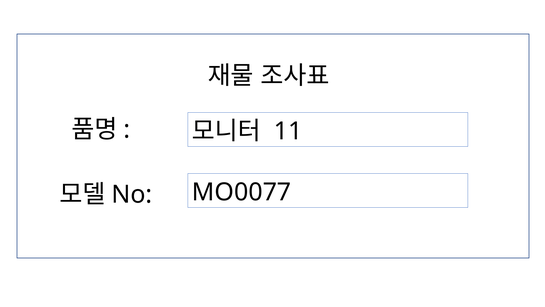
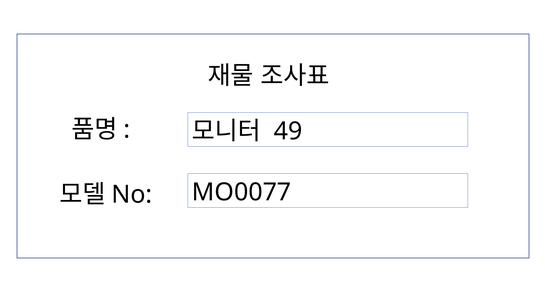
11: 11 -> 49
